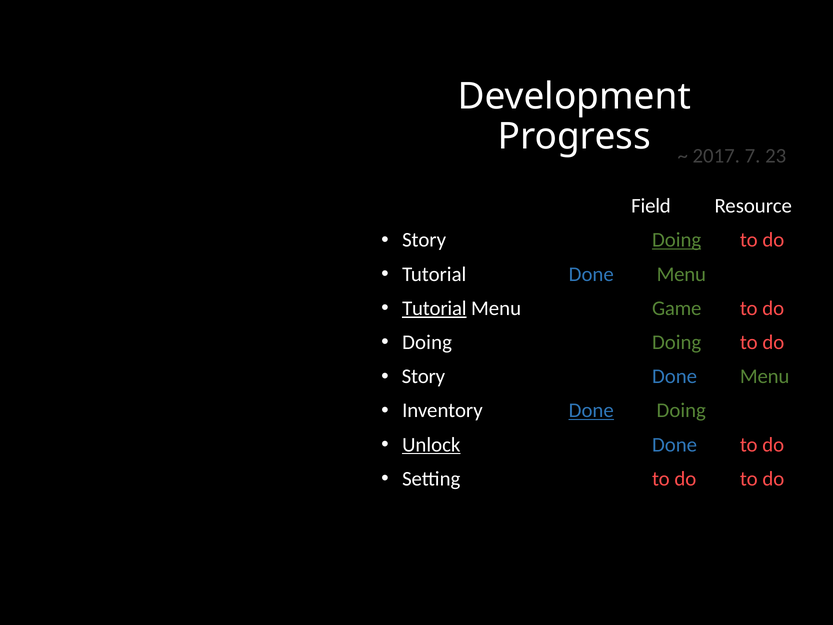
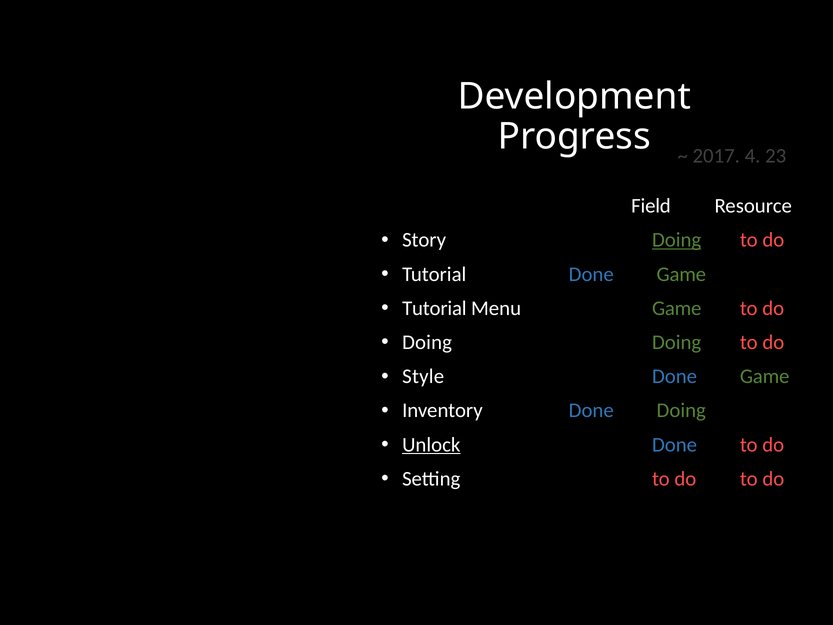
7: 7 -> 4
Tutorial Done Menu: Menu -> Game
Tutorial at (434, 308) underline: present -> none
Story at (423, 376): Story -> Style
Menu at (765, 376): Menu -> Game
Done at (591, 410) underline: present -> none
